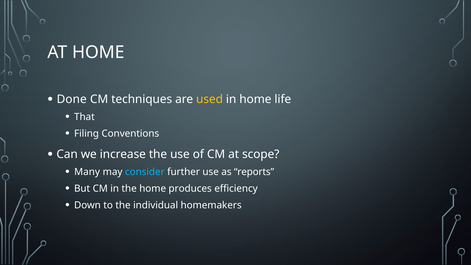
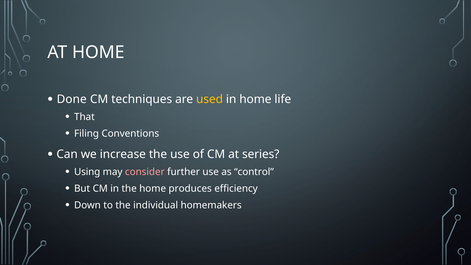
scope: scope -> series
Many: Many -> Using
consider colour: light blue -> pink
reports: reports -> control
